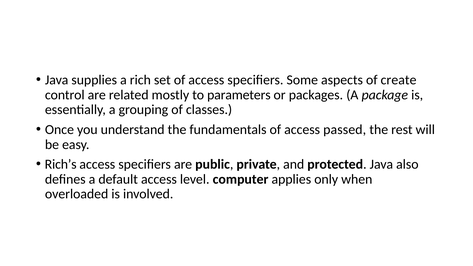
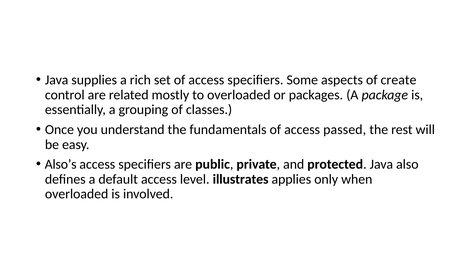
to parameters: parameters -> overloaded
Rich’s: Rich’s -> Also’s
computer: computer -> illustrates
